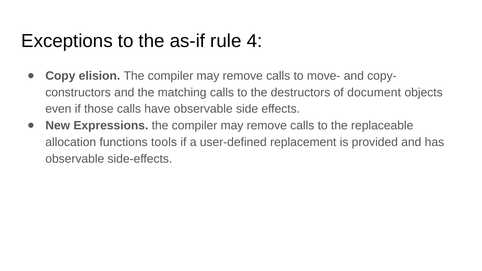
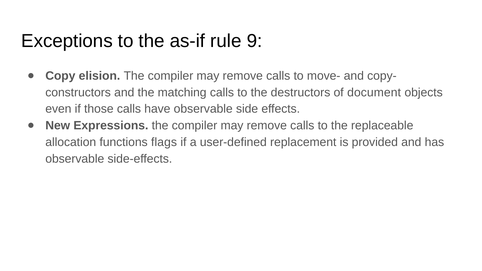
4: 4 -> 9
tools: tools -> flags
